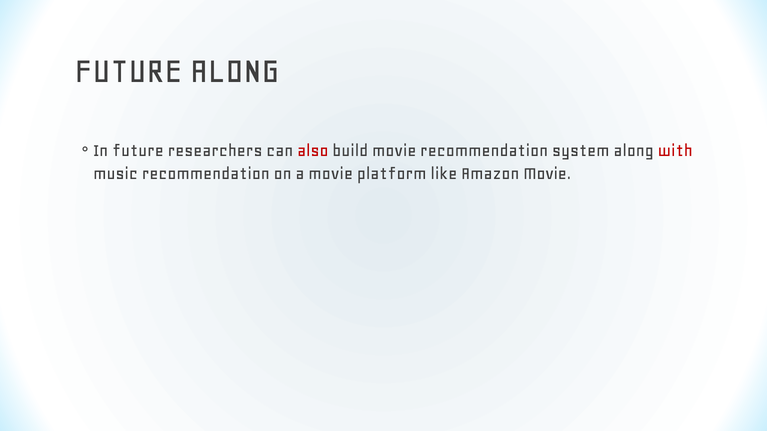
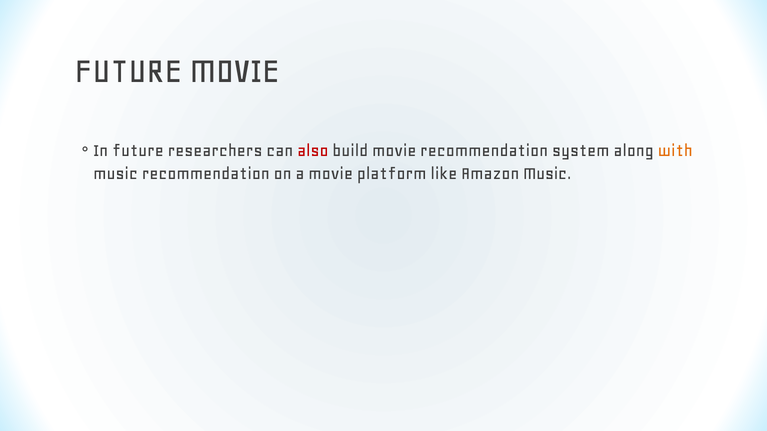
FUTURE ALONG: ALONG -> MOVIE
with colour: red -> orange
Amazon Movie: Movie -> Music
